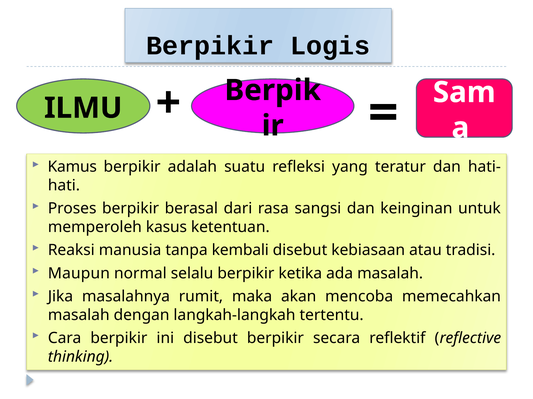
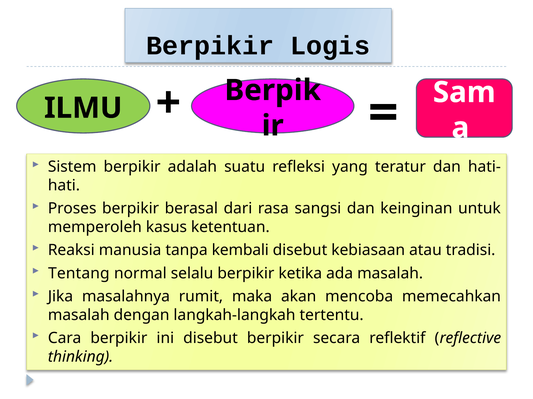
Kamus: Kamus -> Sistem
Maupun: Maupun -> Tentang
